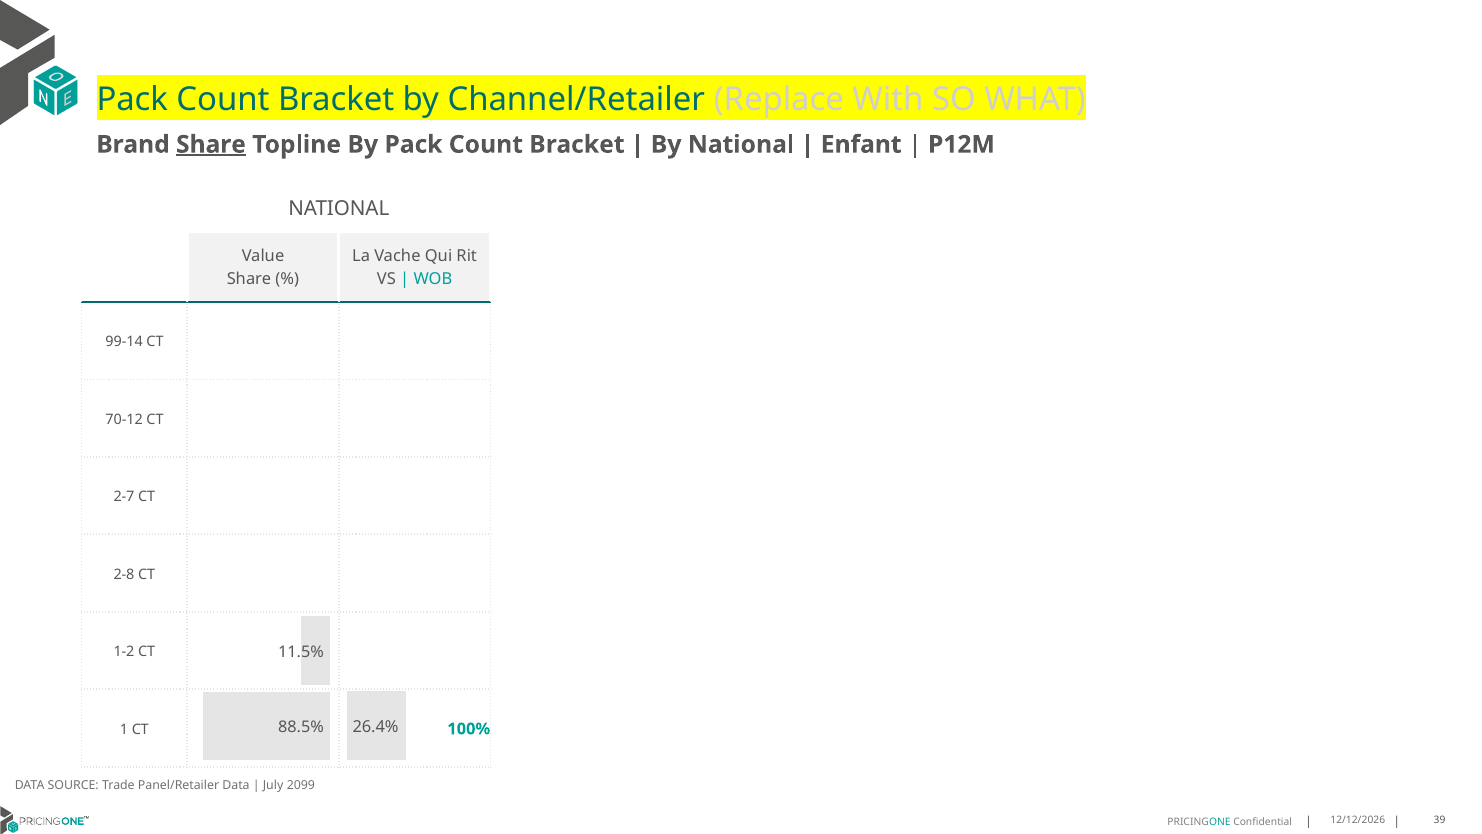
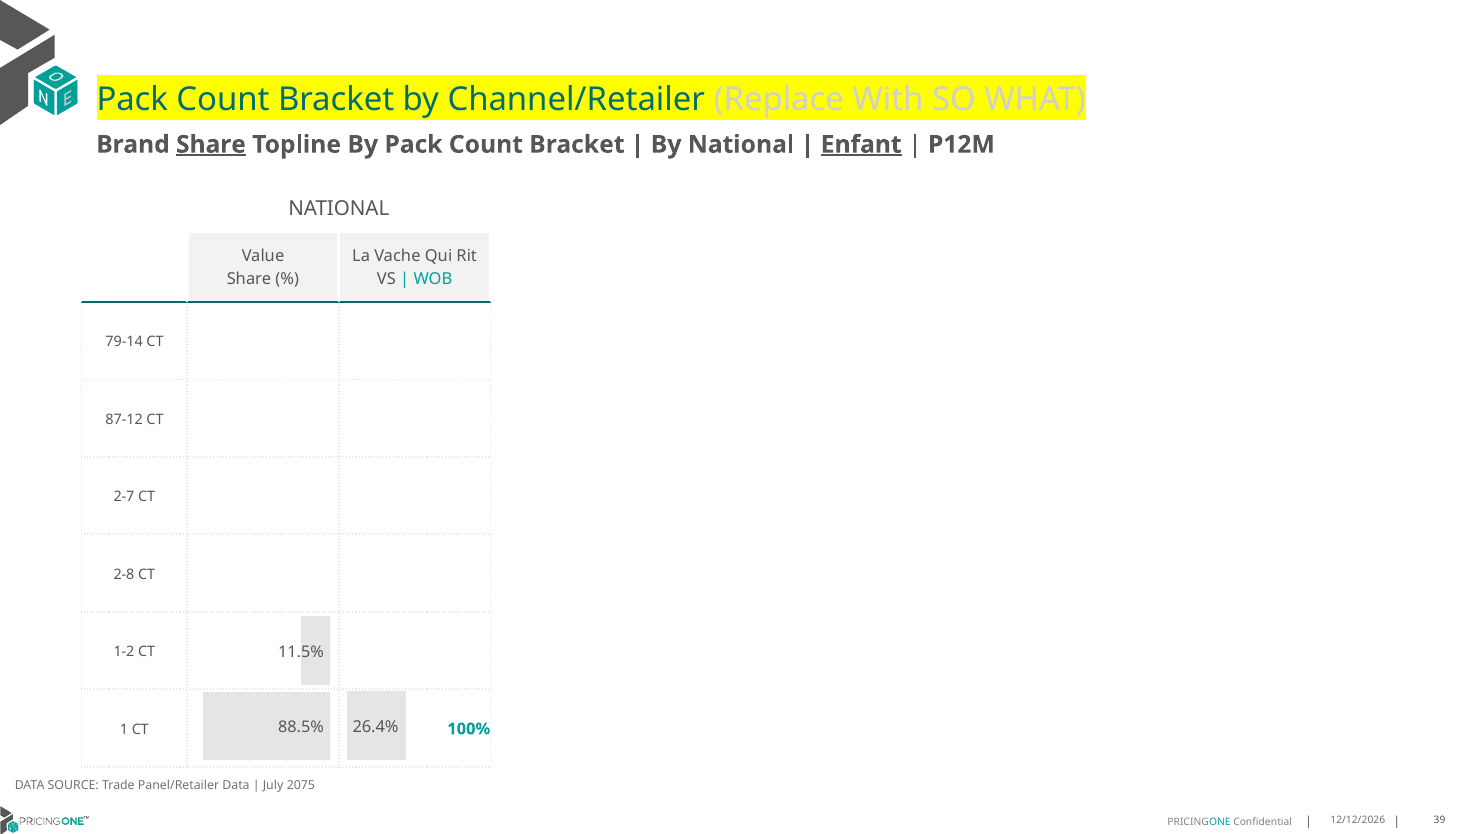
Enfant underline: none -> present
99-14: 99-14 -> 79-14
70-12: 70-12 -> 87-12
2099: 2099 -> 2075
